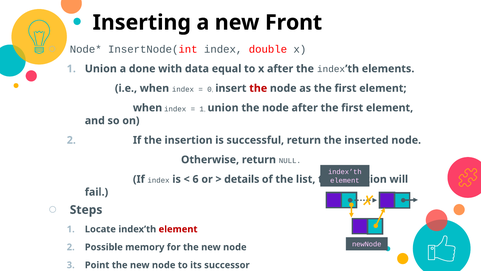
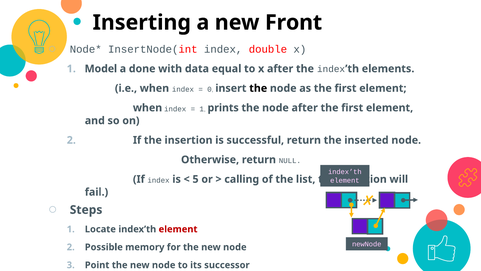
Union at (101, 69): Union -> Model
the at (258, 88) colour: red -> black
union at (223, 108): union -> prints
6: 6 -> 5
details: details -> calling
